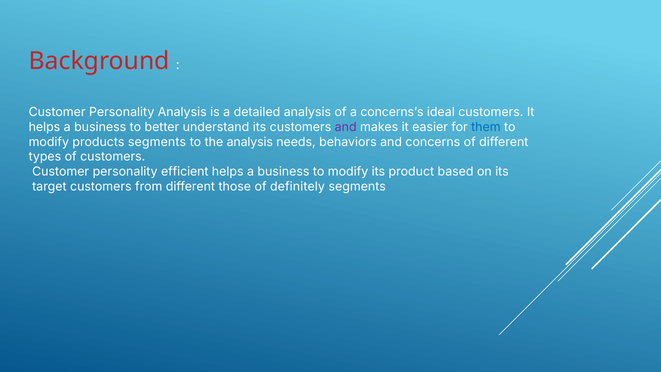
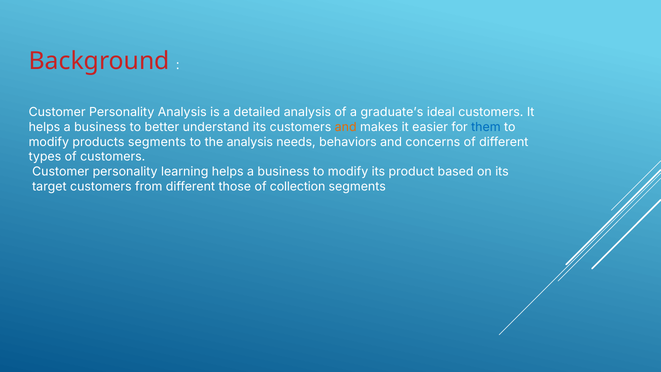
concerns’s: concerns’s -> graduate’s
and at (346, 127) colour: purple -> orange
efficient: efficient -> learning
definitely: definitely -> collection
